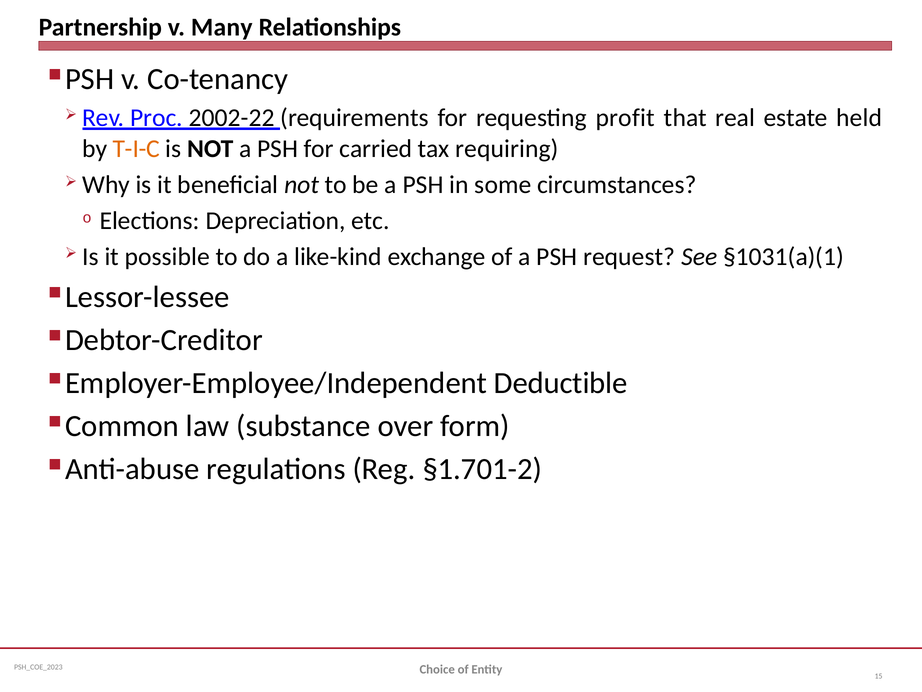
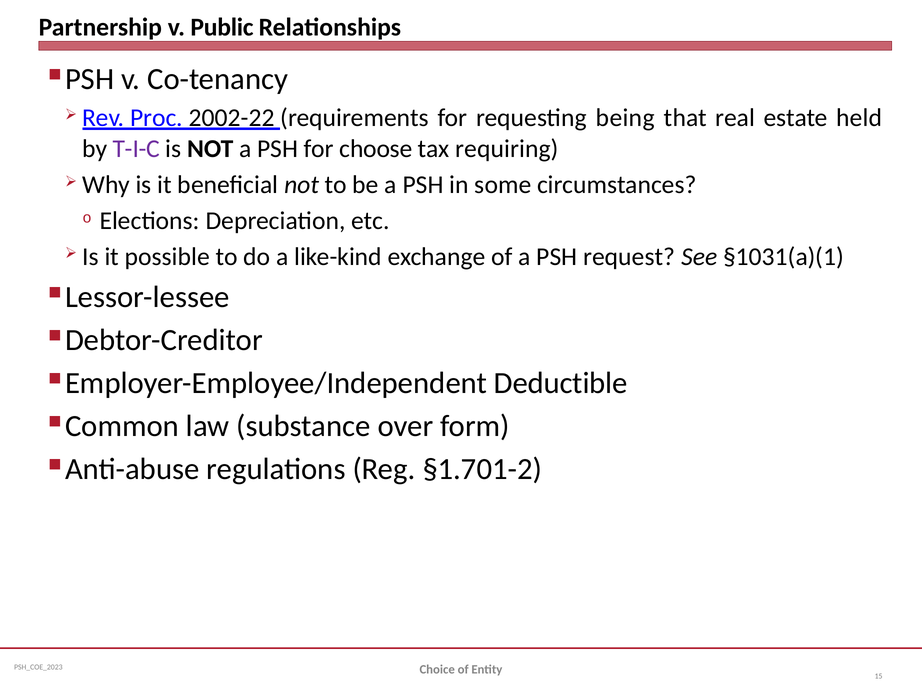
Many: Many -> Public
profit: profit -> being
T-I-C colour: orange -> purple
carried: carried -> choose
